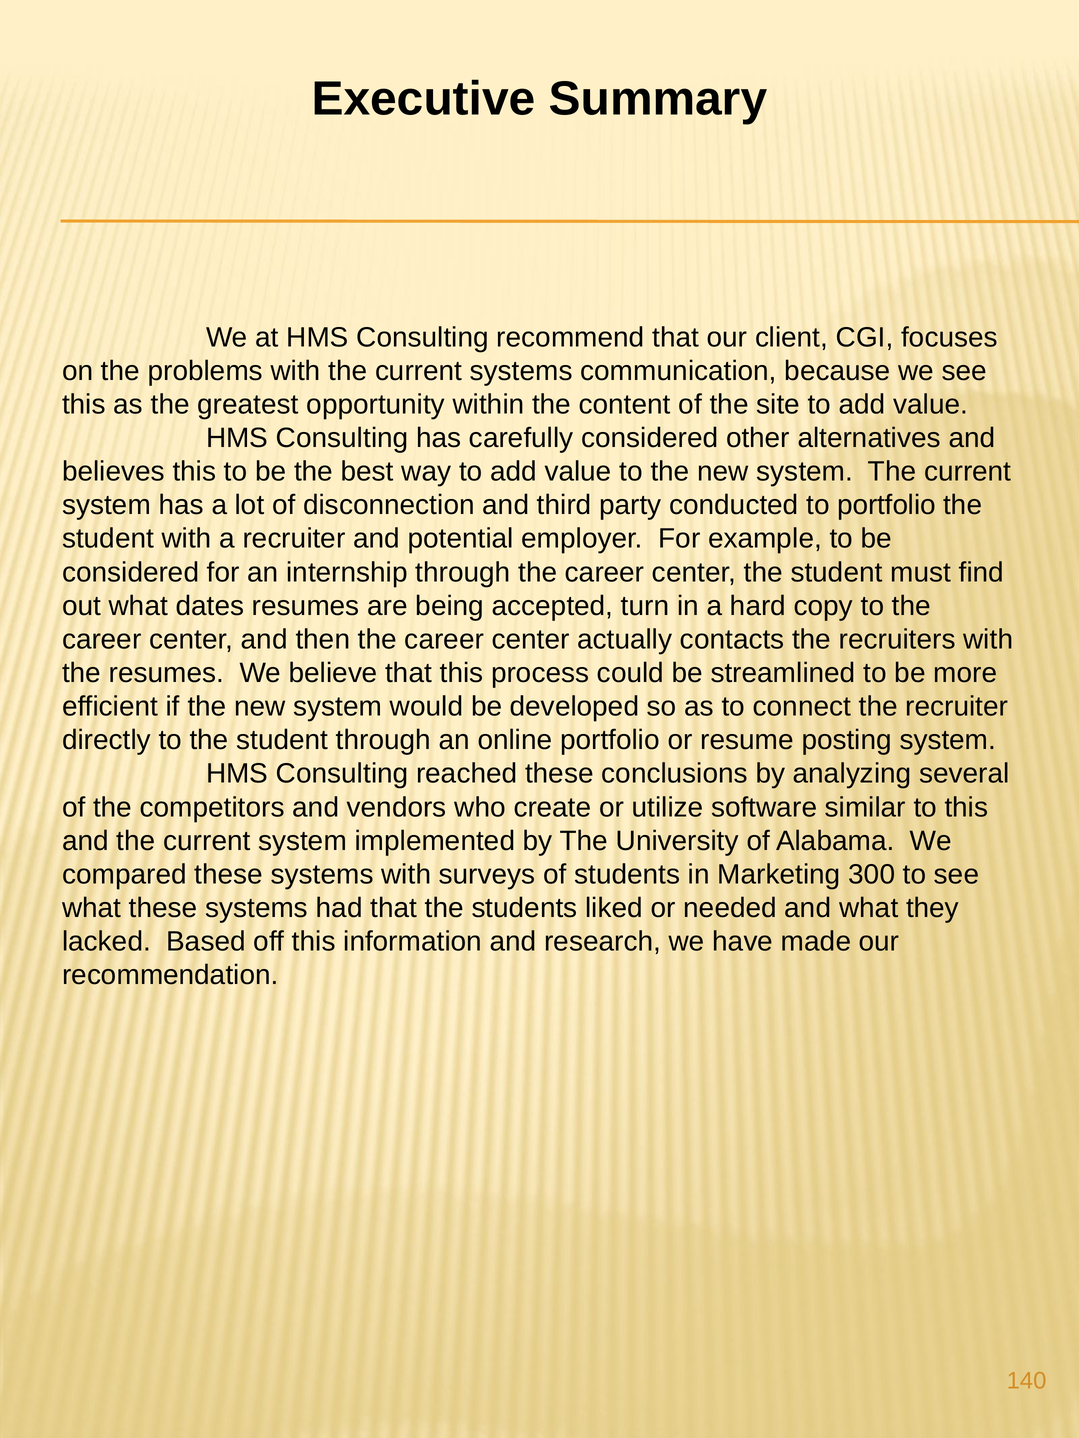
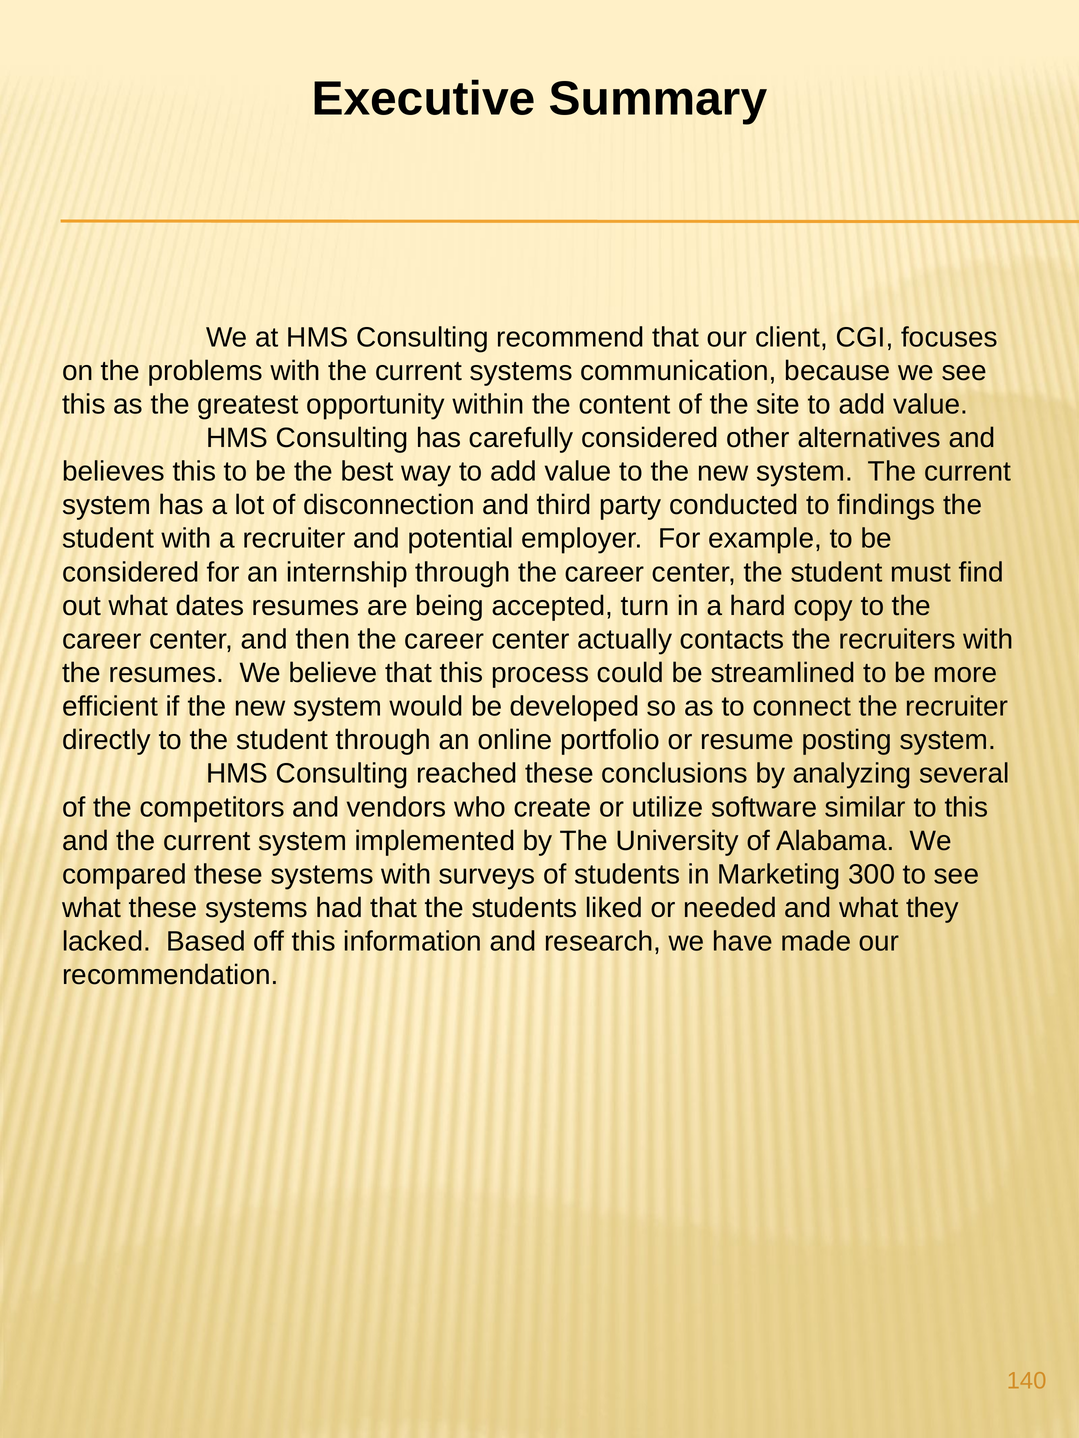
to portfolio: portfolio -> findings
